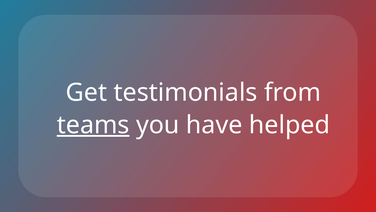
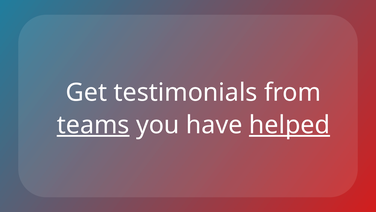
helped underline: none -> present
